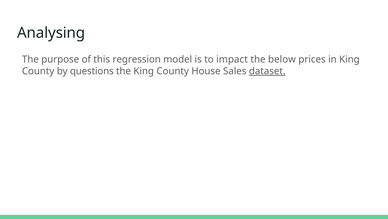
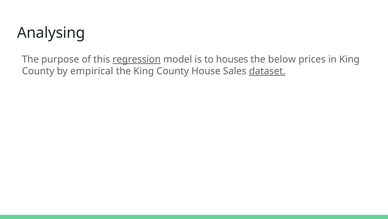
regression underline: none -> present
impact: impact -> houses
questions: questions -> empirical
